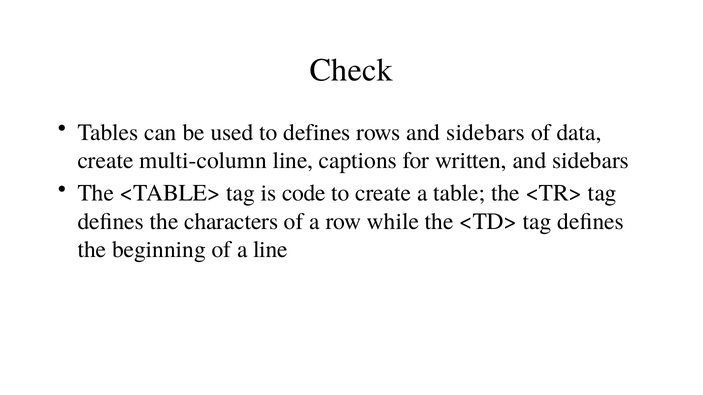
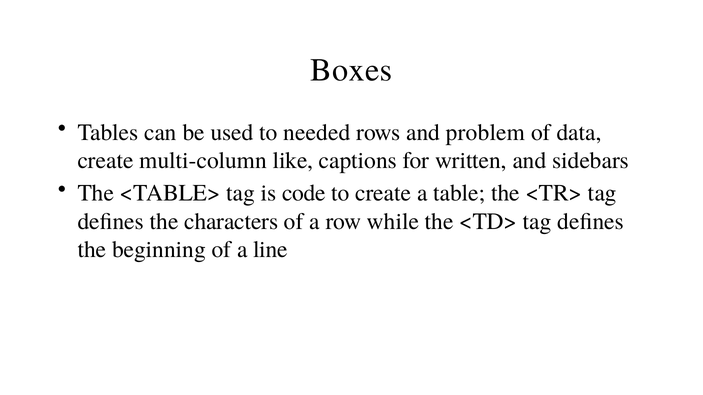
Check: Check -> Boxes
to defines: defines -> needed
rows and sidebars: sidebars -> problem
multi-column line: line -> like
